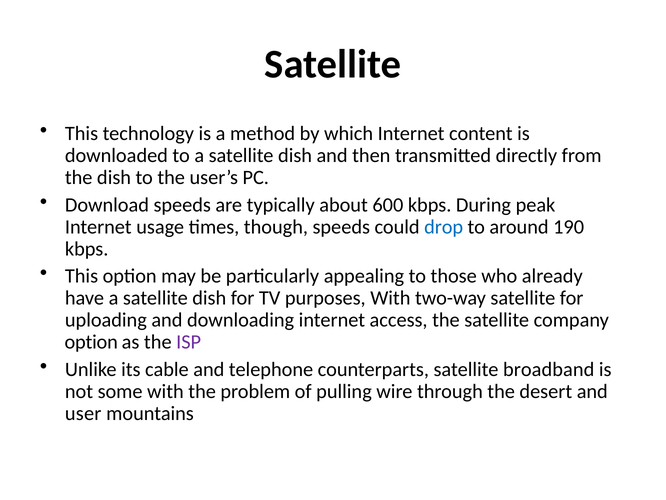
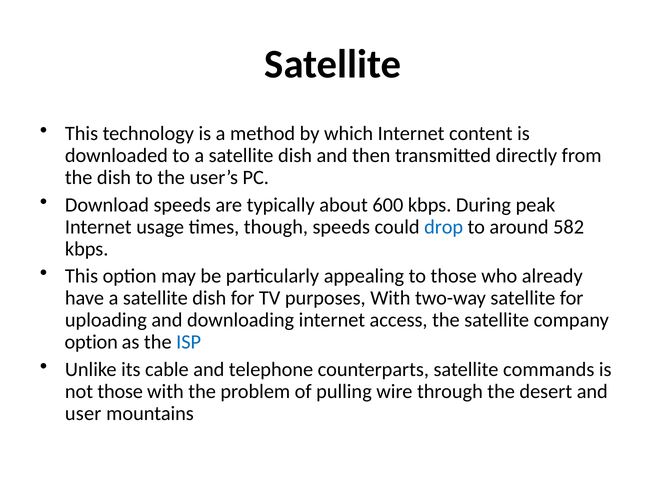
190: 190 -> 582
ISP colour: purple -> blue
broadband: broadband -> commands
not some: some -> those
